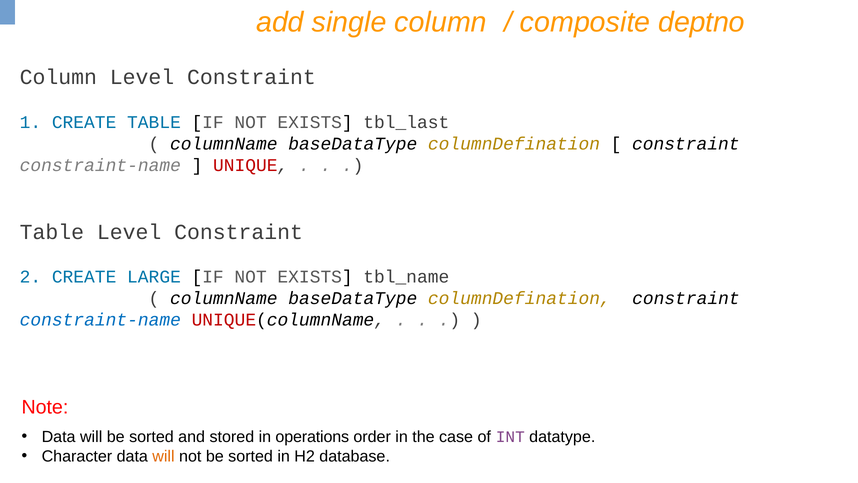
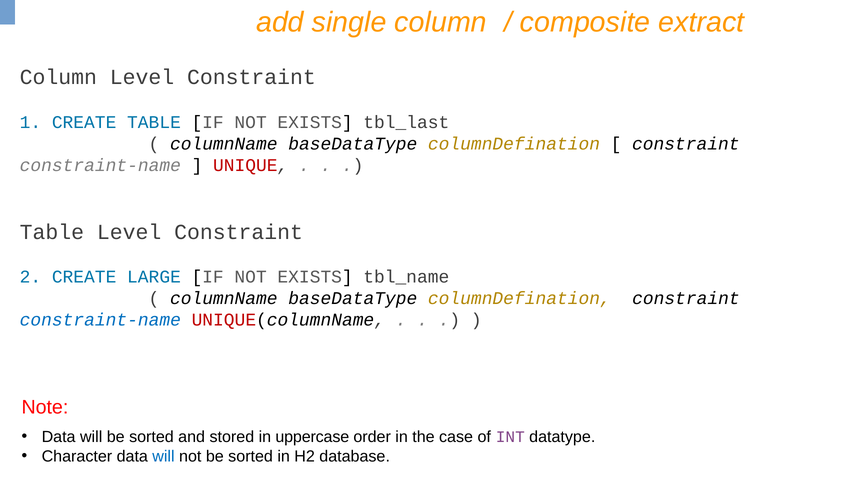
deptno: deptno -> extract
operations: operations -> uppercase
will at (163, 456) colour: orange -> blue
